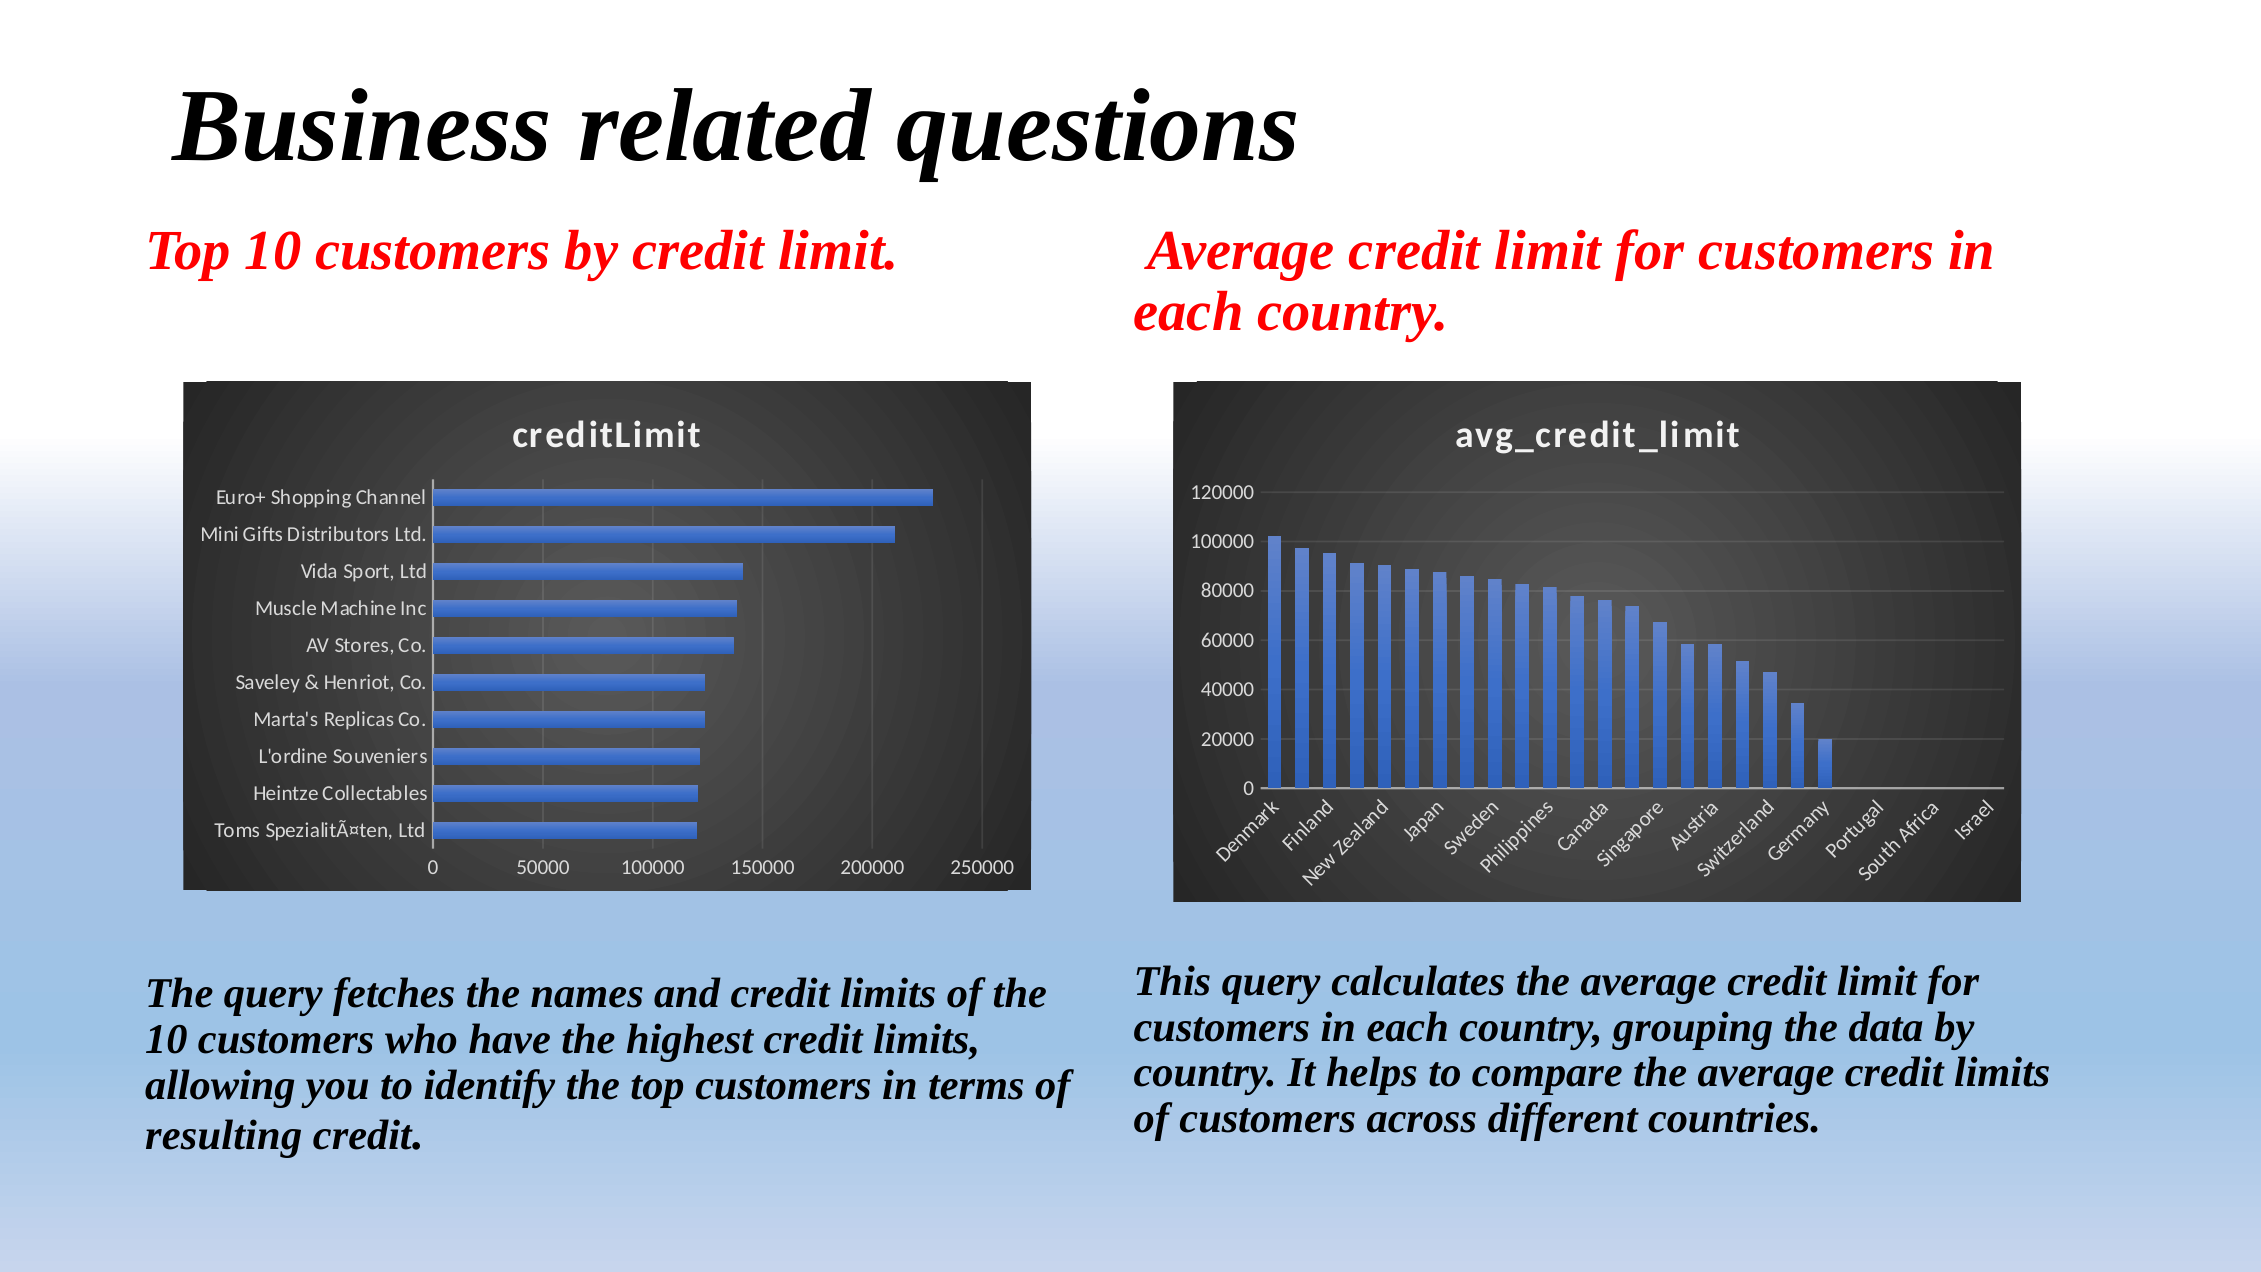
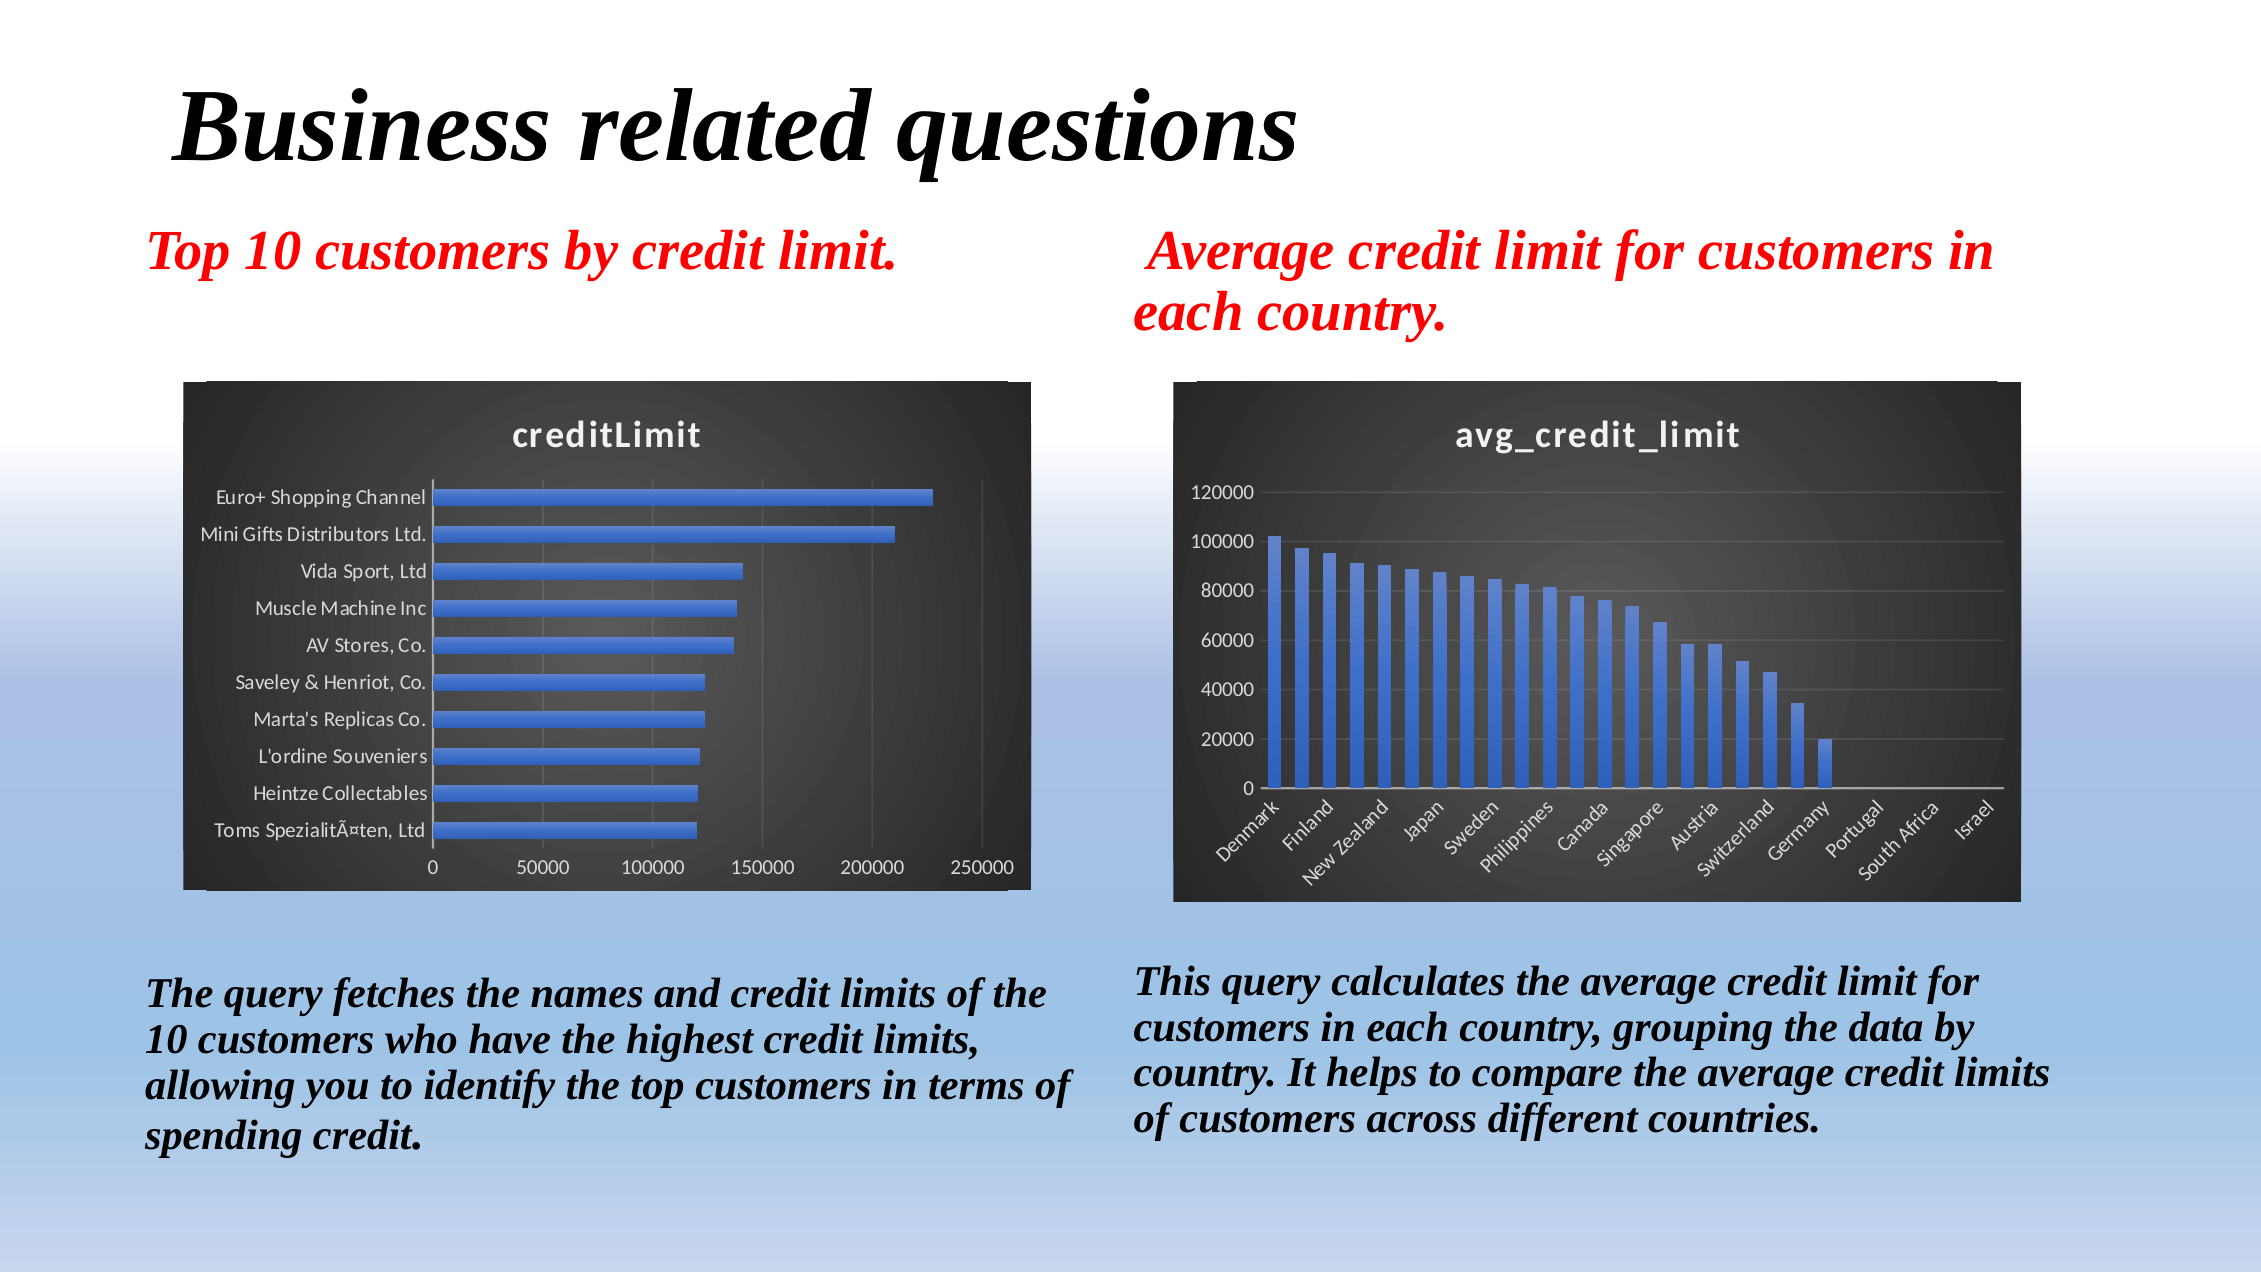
resulting: resulting -> spending
